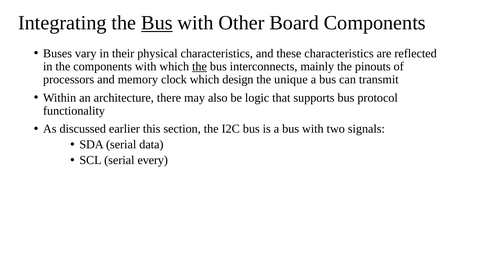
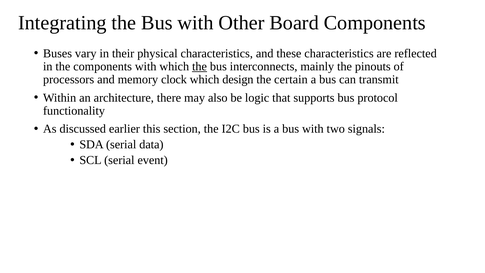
Bus at (157, 23) underline: present -> none
unique: unique -> certain
every: every -> event
